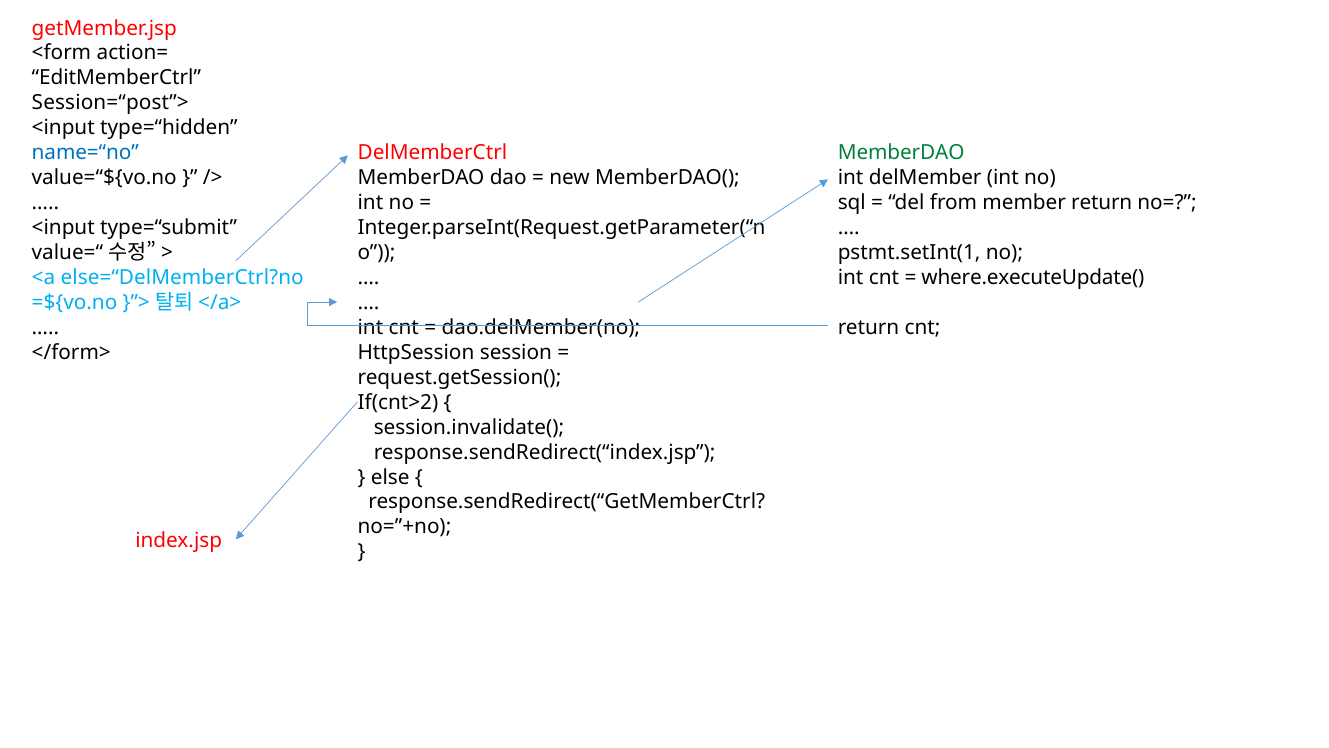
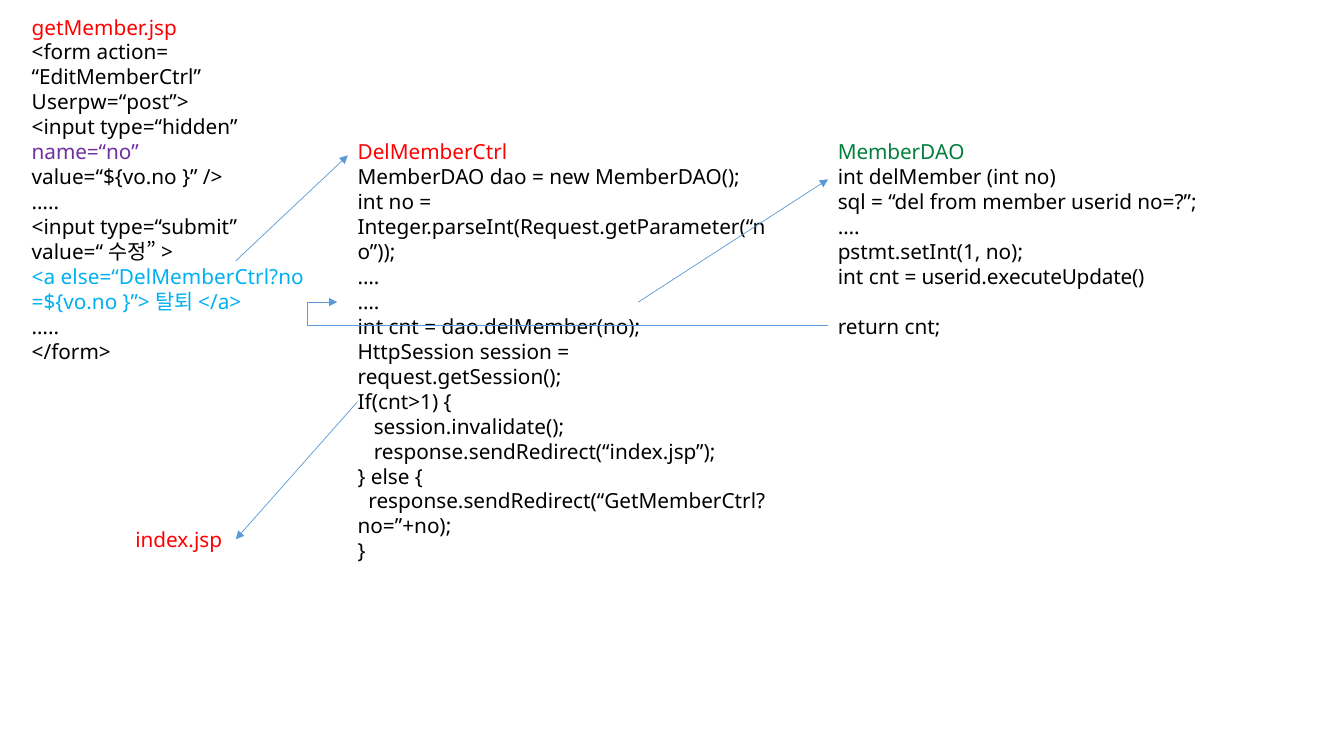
Session=“post”>: Session=“post”> -> Userpw=“post”>
name=“no colour: blue -> purple
member return: return -> userid
where.executeUpdate(: where.executeUpdate( -> userid.executeUpdate(
If(cnt>2: If(cnt>2 -> If(cnt>1
